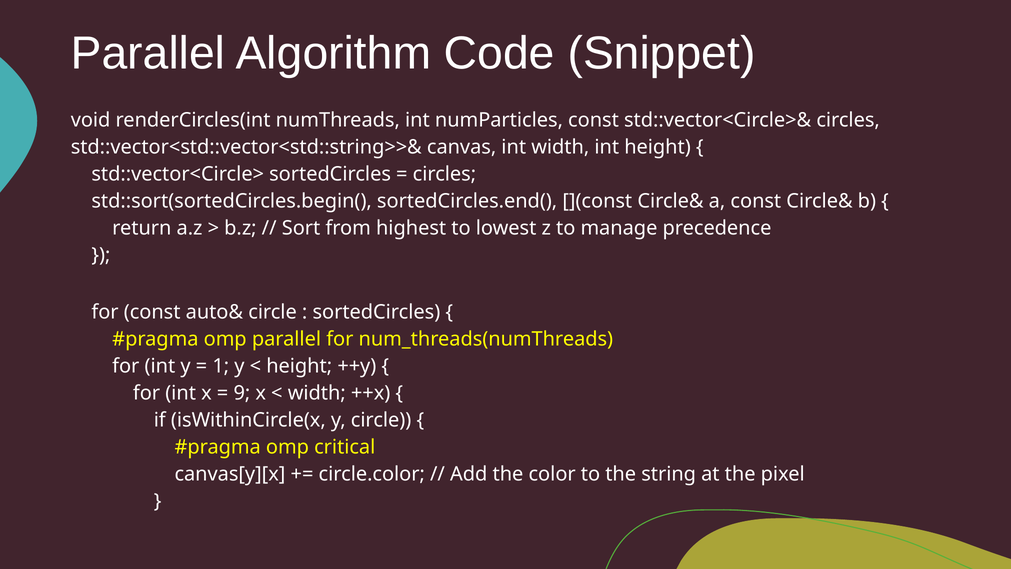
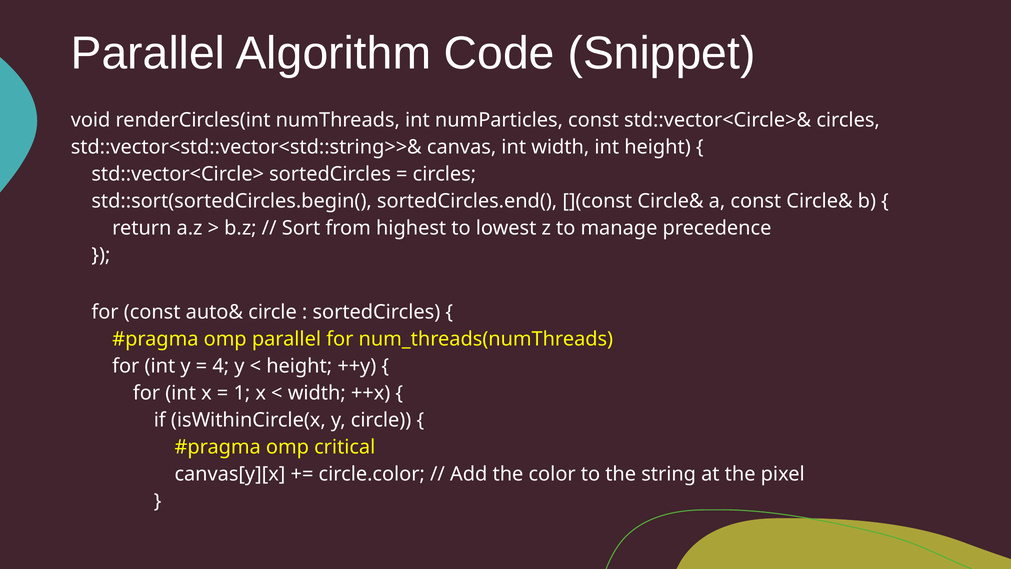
1: 1 -> 4
9: 9 -> 1
